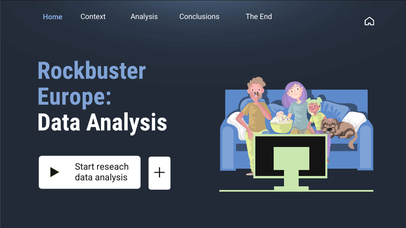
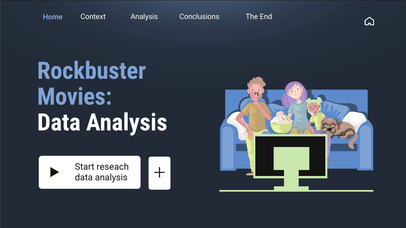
Europe: Europe -> Movies
